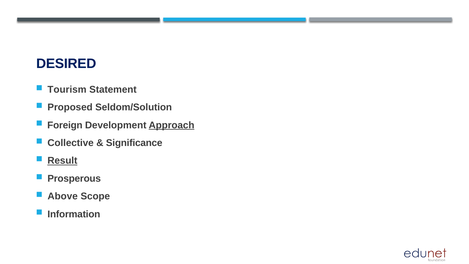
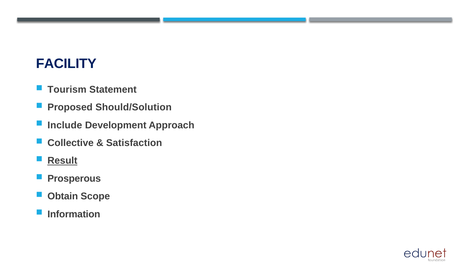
DESIRED: DESIRED -> FACILITY
Seldom/Solution: Seldom/Solution -> Should/Solution
Foreign: Foreign -> Include
Approach underline: present -> none
Significance: Significance -> Satisfaction
Above: Above -> Obtain
